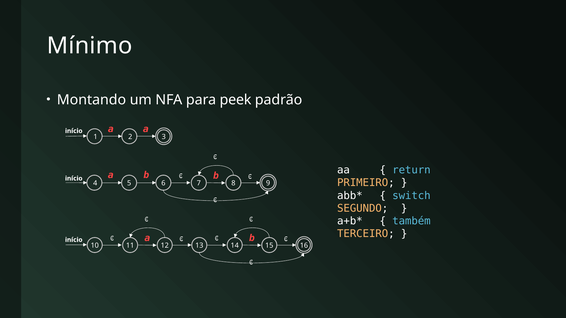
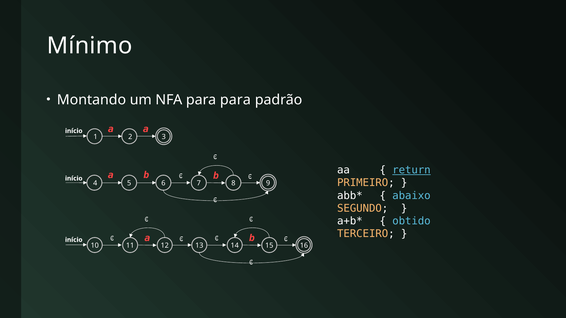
para peek: peek -> para
return underline: none -> present
switch: switch -> abaixo
também: também -> obtido
